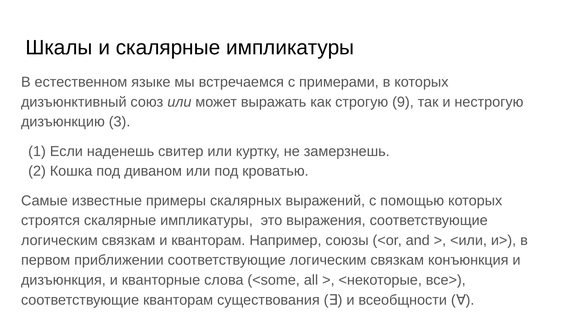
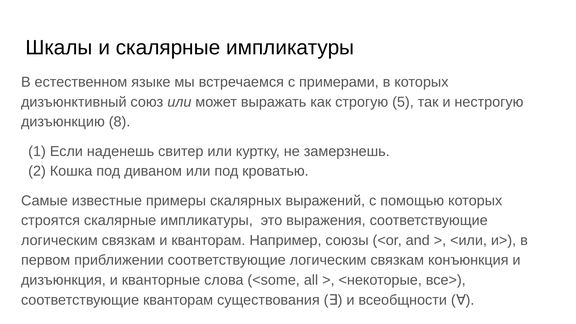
9: 9 -> 5
3: 3 -> 8
